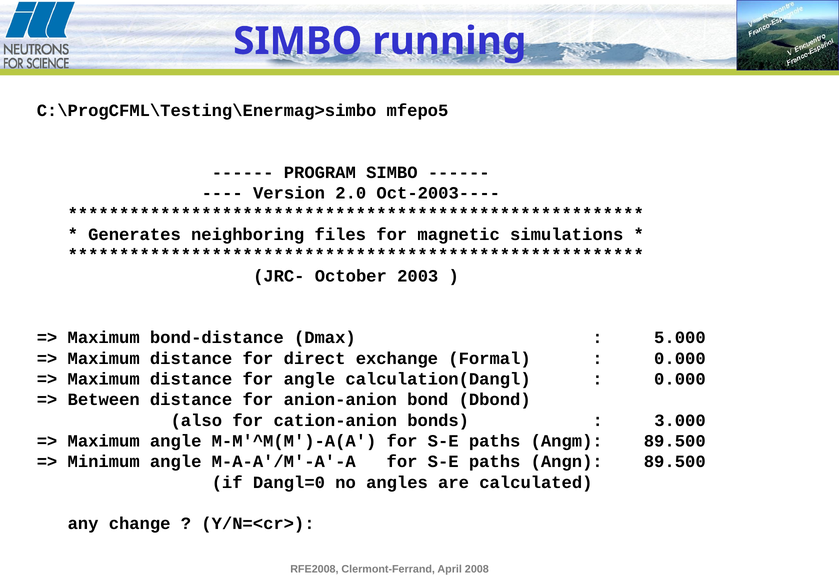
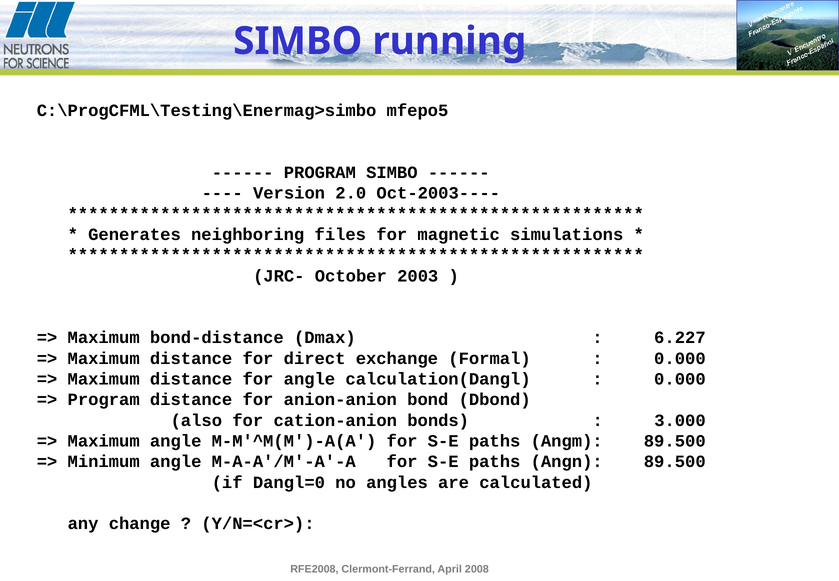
5.000: 5.000 -> 6.227
Between at (104, 400): Between -> Program
